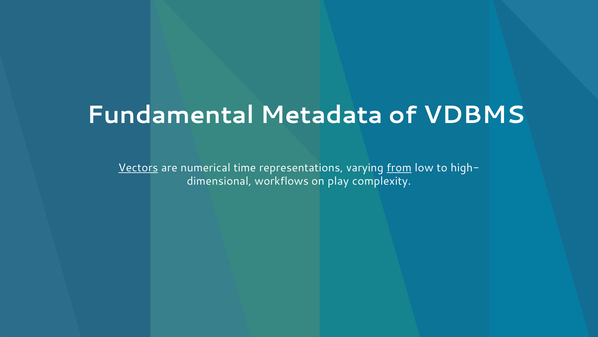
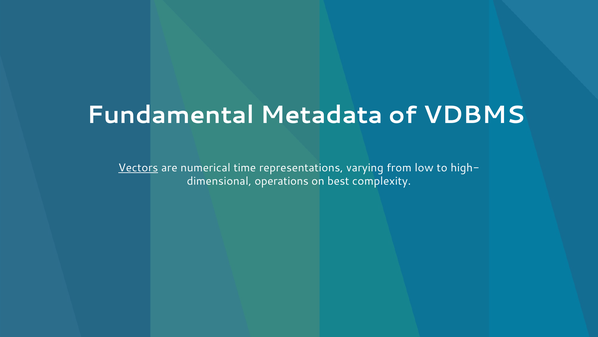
from underline: present -> none
workflows: workflows -> operations
play: play -> best
